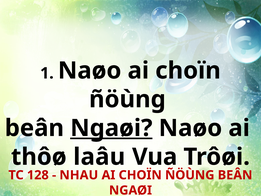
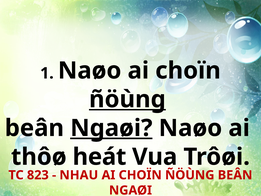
ñöùng at (127, 99) underline: none -> present
laâu: laâu -> heát
128: 128 -> 823
